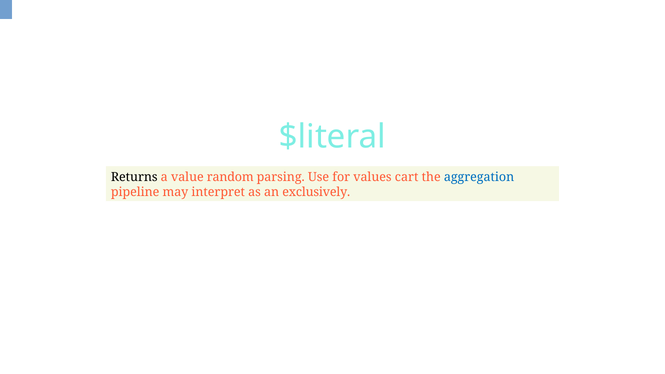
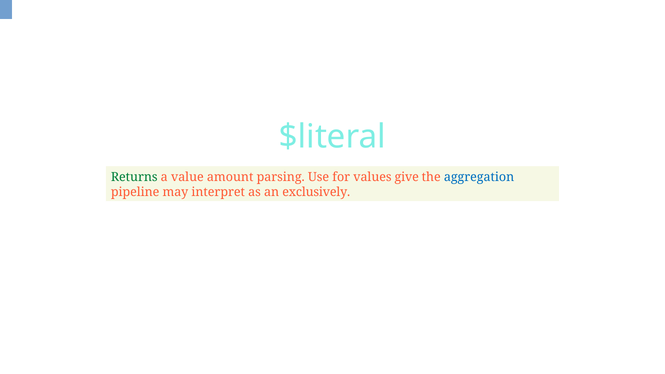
Returns colour: black -> green
random: random -> amount
cart: cart -> give
